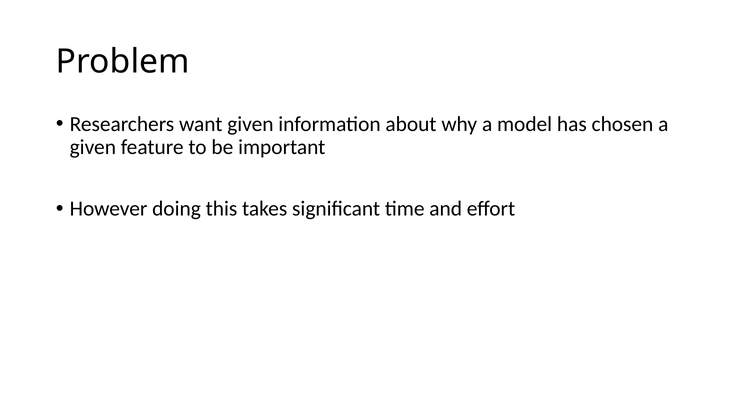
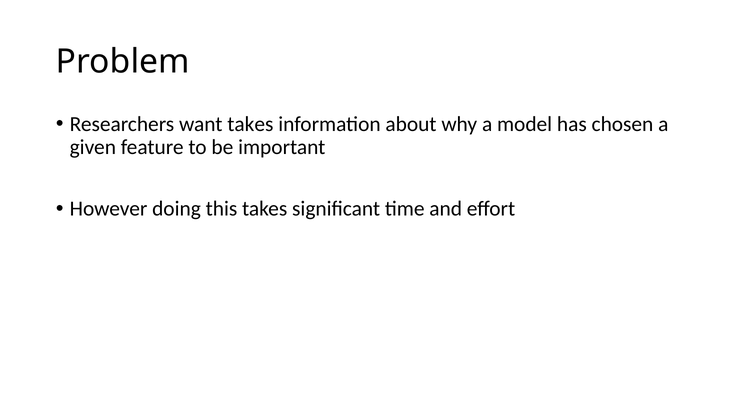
want given: given -> takes
